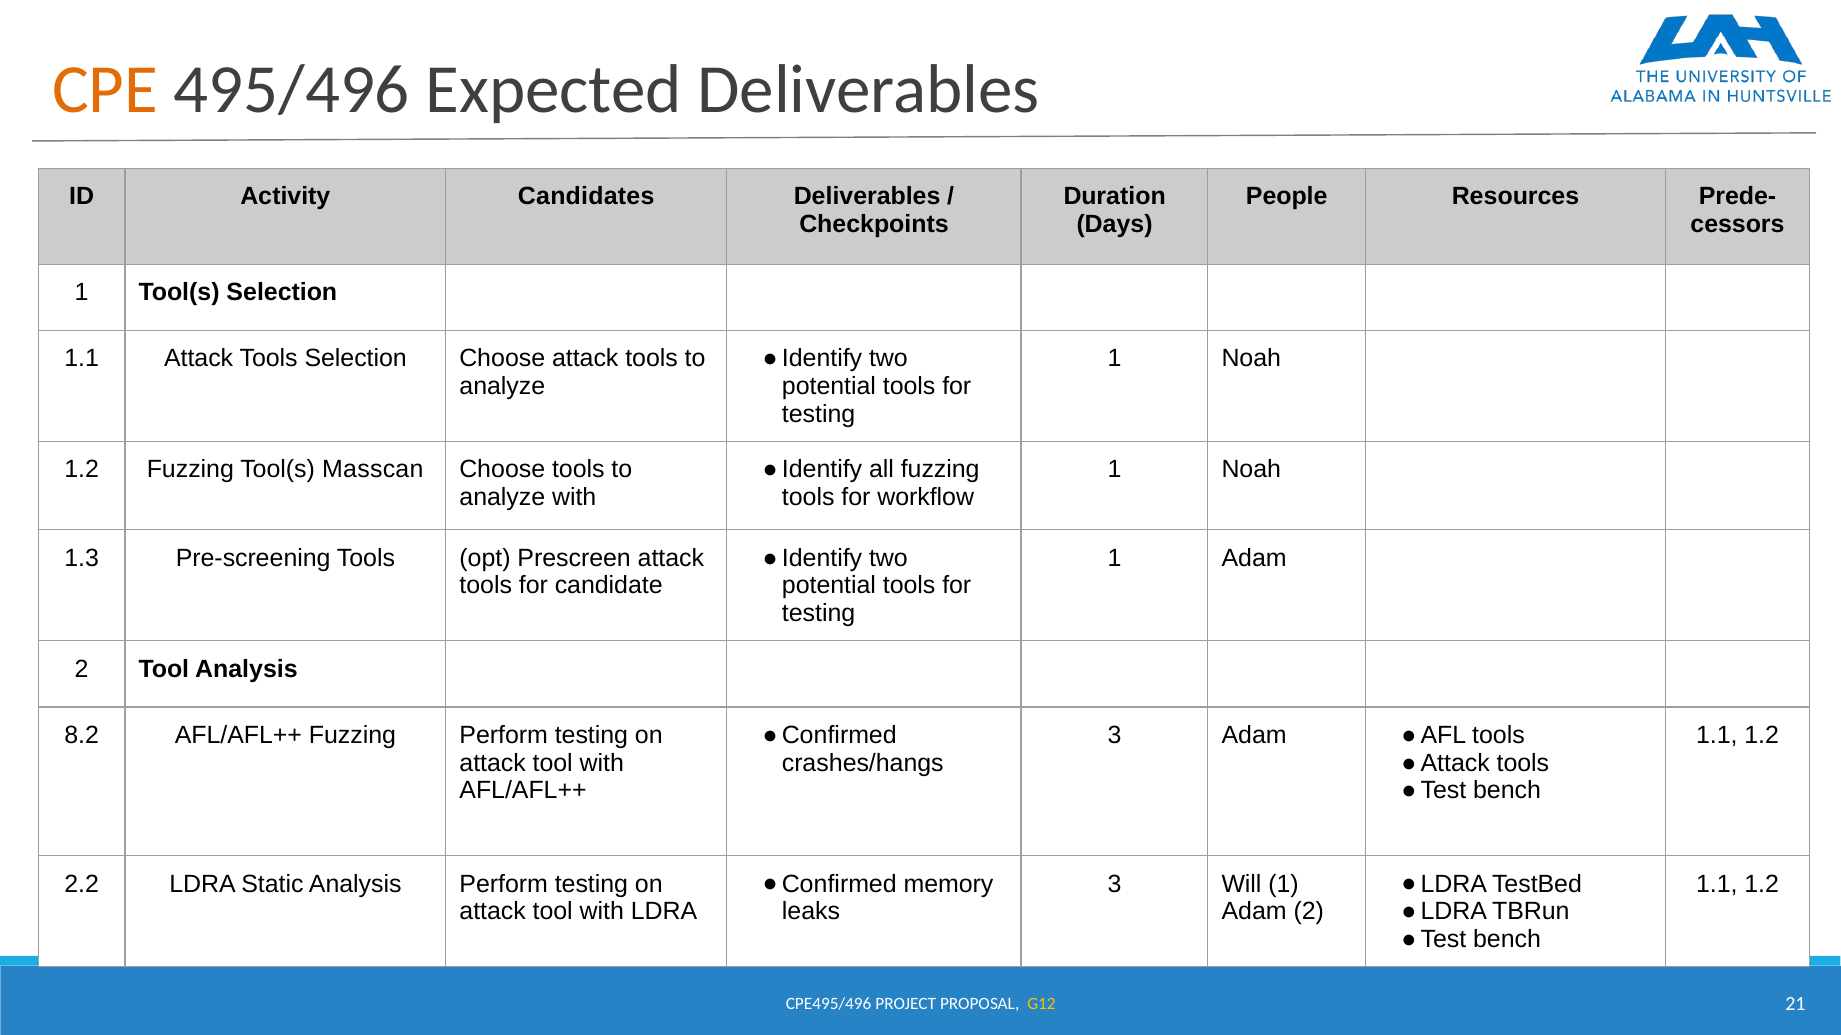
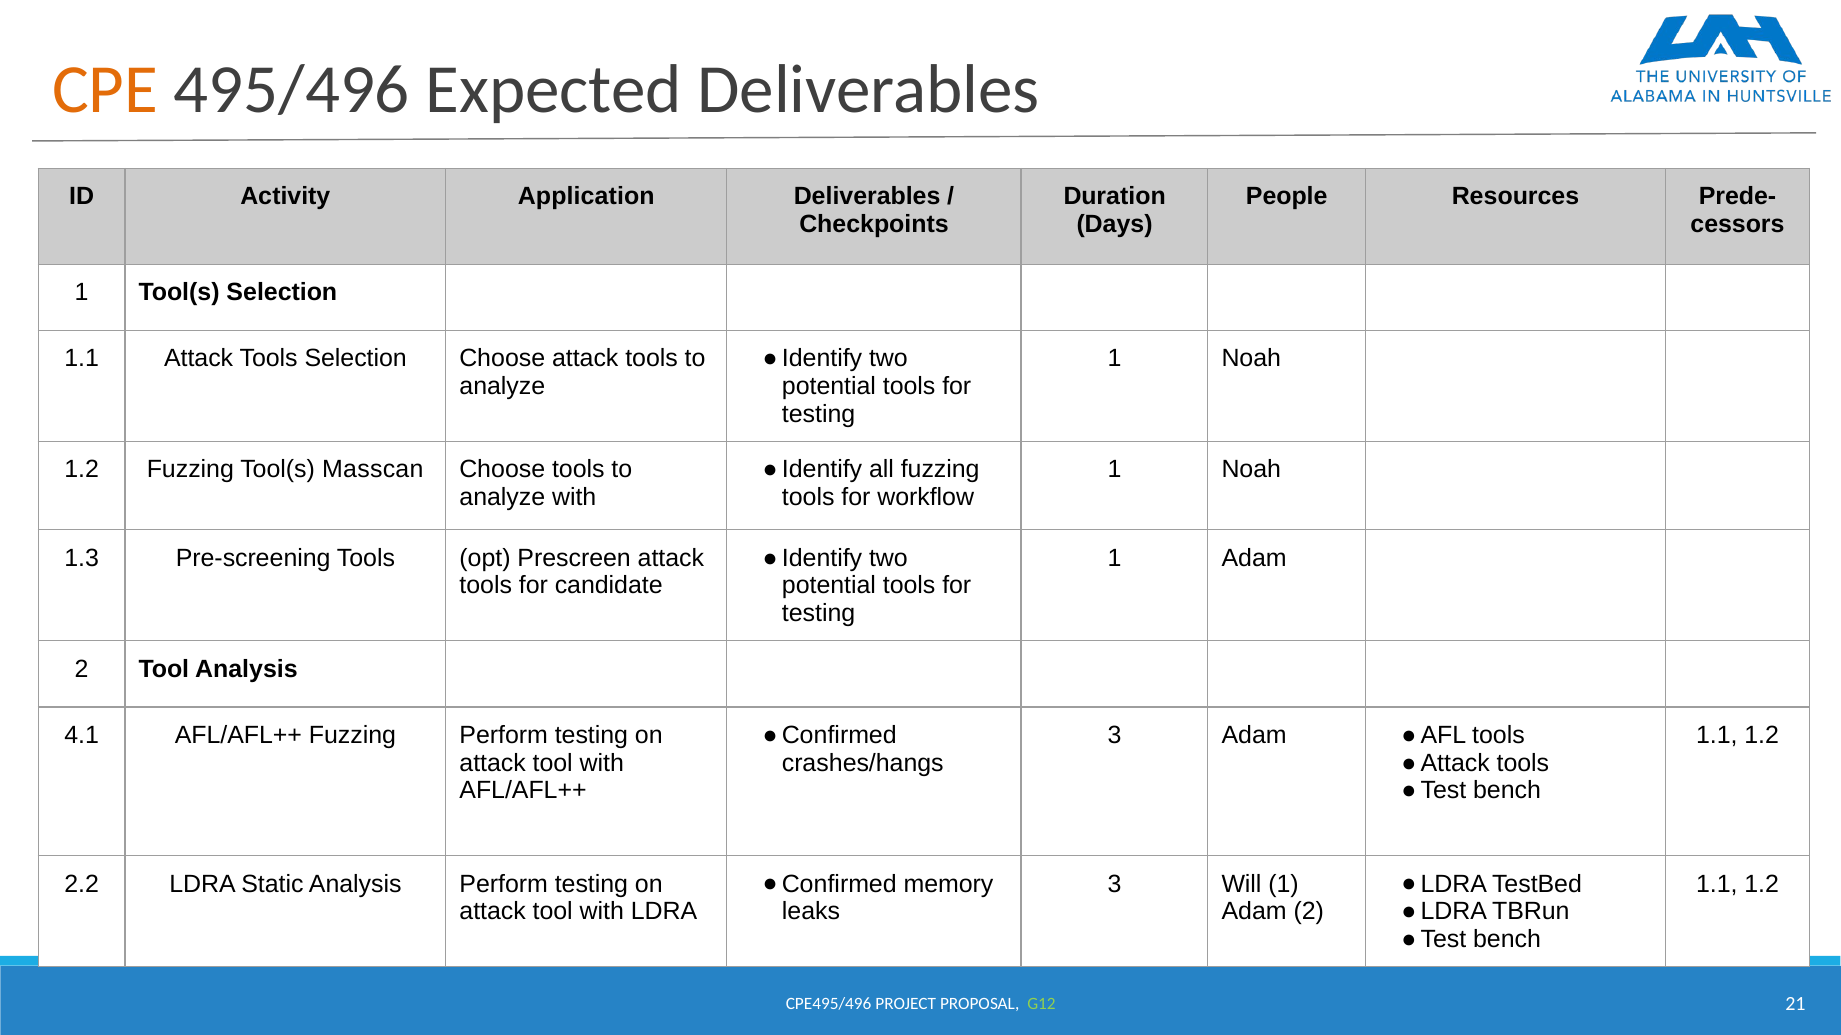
Candidates: Candidates -> Application
8.2: 8.2 -> 4.1
G12 colour: yellow -> light green
